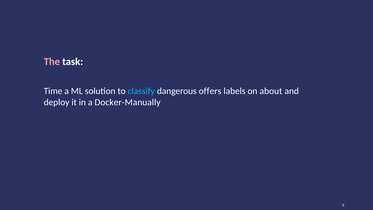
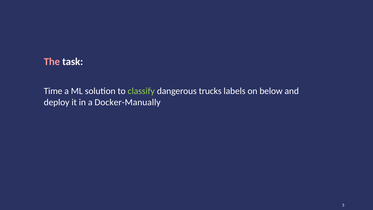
classify colour: light blue -> light green
offers: offers -> trucks
about: about -> below
